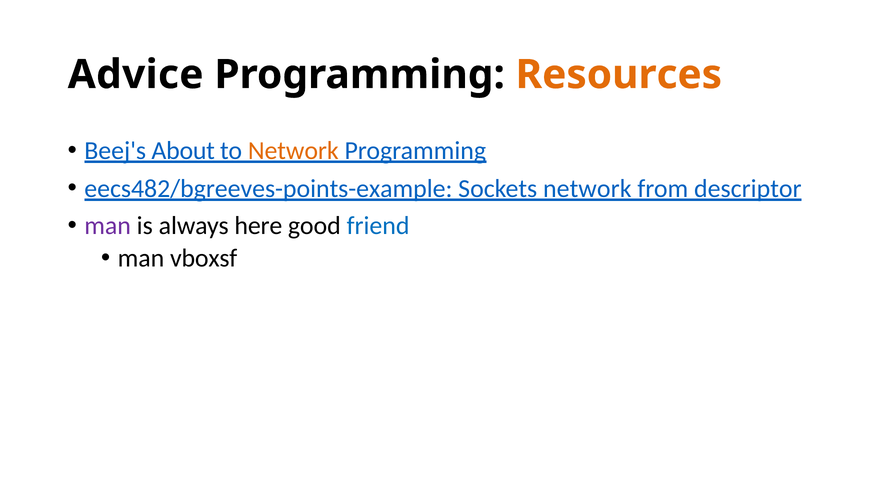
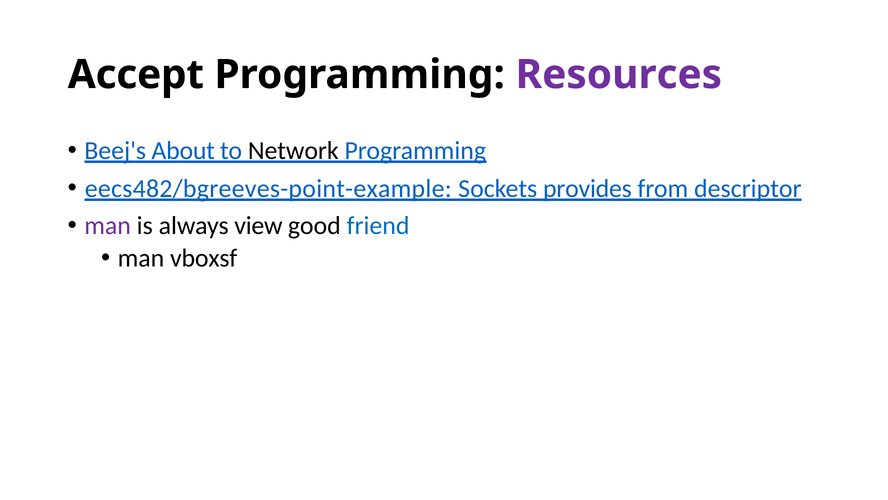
Advice: Advice -> Accept
Resources colour: orange -> purple
Network at (293, 151) colour: orange -> black
eecs482/bgreeves-points-example: eecs482/bgreeves-points-example -> eecs482/bgreeves-point-example
Sockets network: network -> provides
here: here -> view
